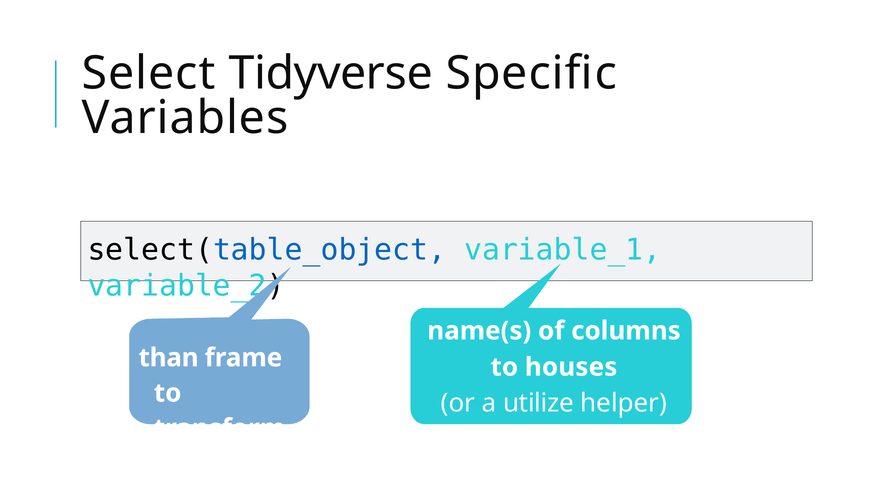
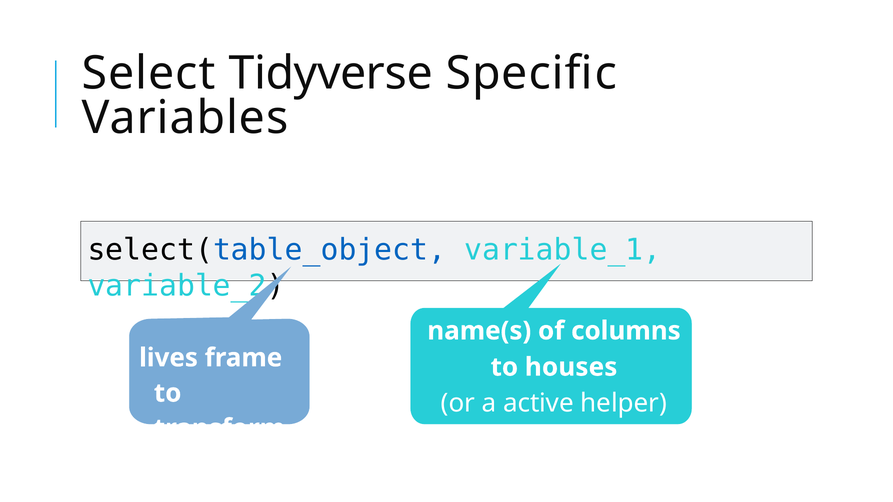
than: than -> lives
utilize: utilize -> active
